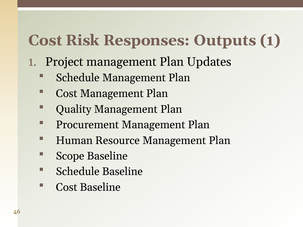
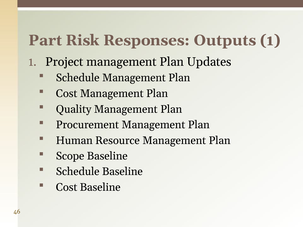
Cost at (45, 40): Cost -> Part
